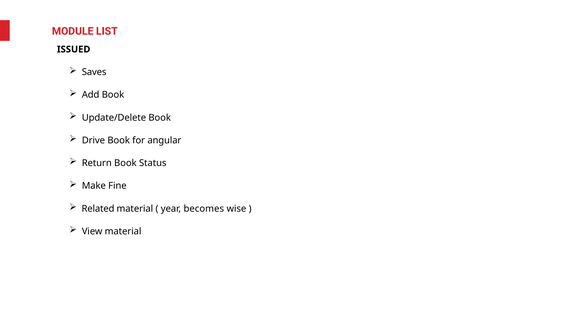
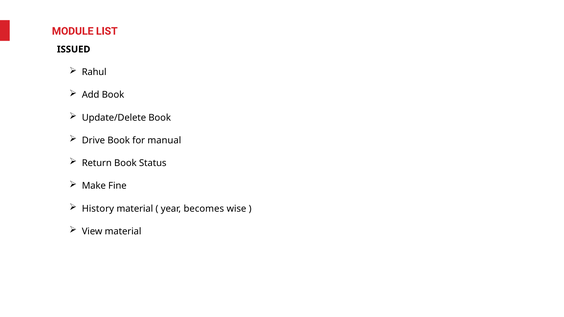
Saves: Saves -> Rahul
angular: angular -> manual
Related: Related -> History
